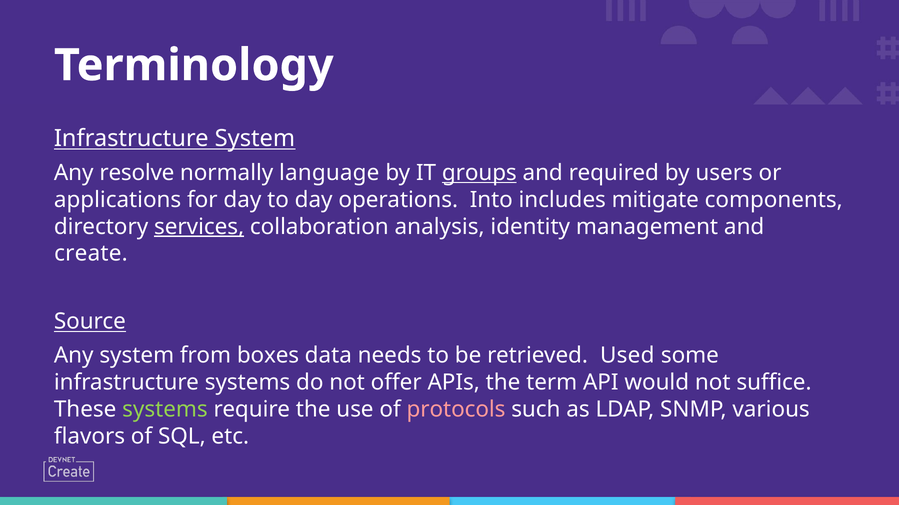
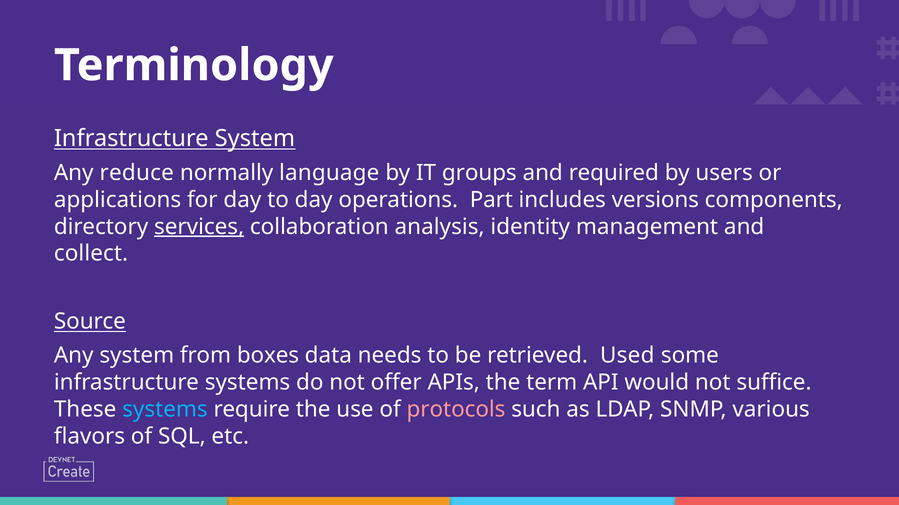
resolve: resolve -> reduce
groups underline: present -> none
Into: Into -> Part
mitigate: mitigate -> versions
create: create -> collect
systems at (165, 410) colour: light green -> light blue
